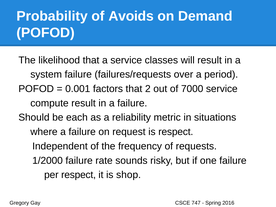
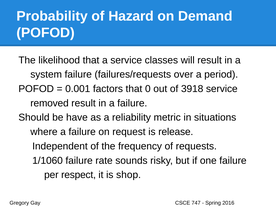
Avoids: Avoids -> Hazard
2: 2 -> 0
7000: 7000 -> 3918
compute: compute -> removed
each: each -> have
is respect: respect -> release
1/2000: 1/2000 -> 1/1060
